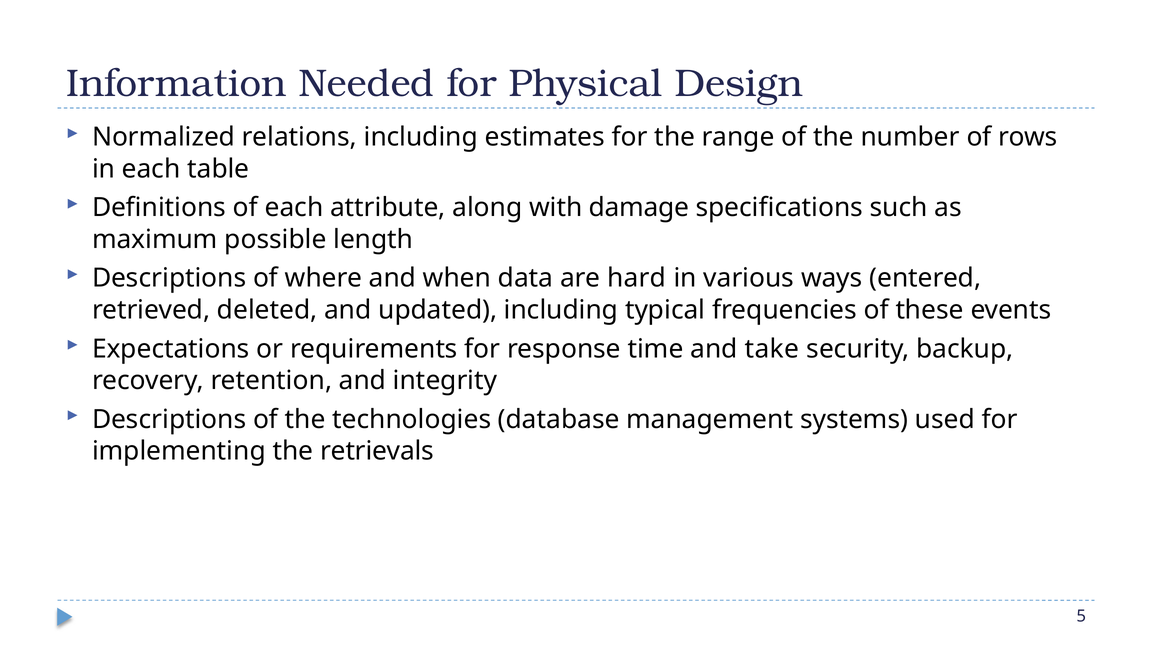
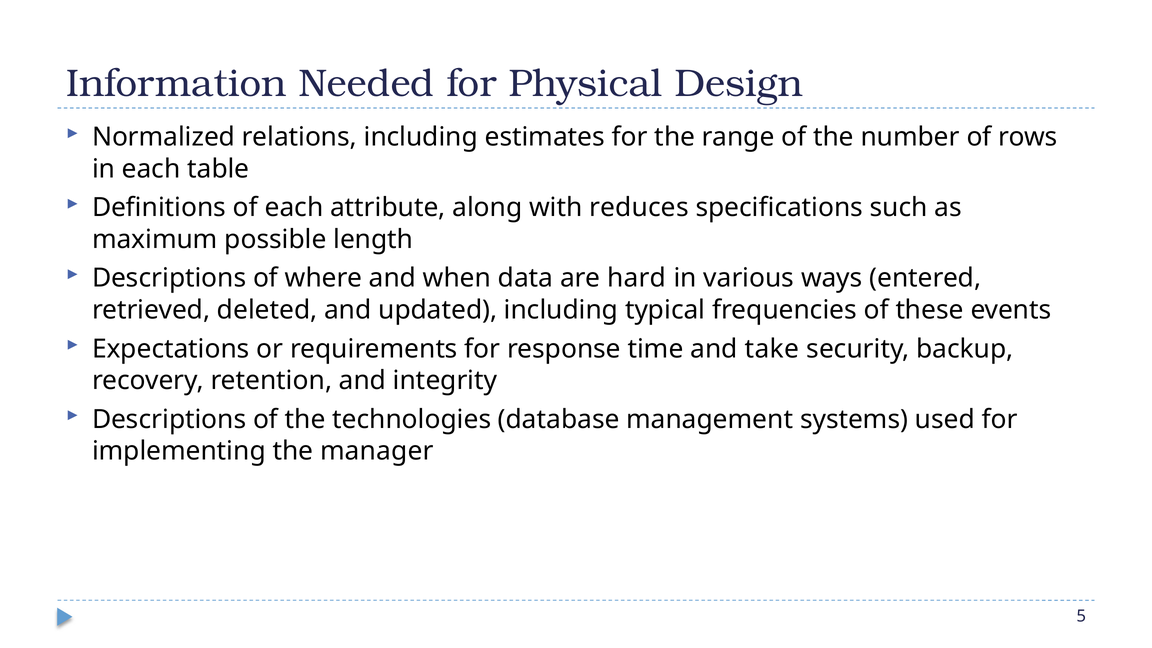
damage: damage -> reduces
retrievals: retrievals -> manager
